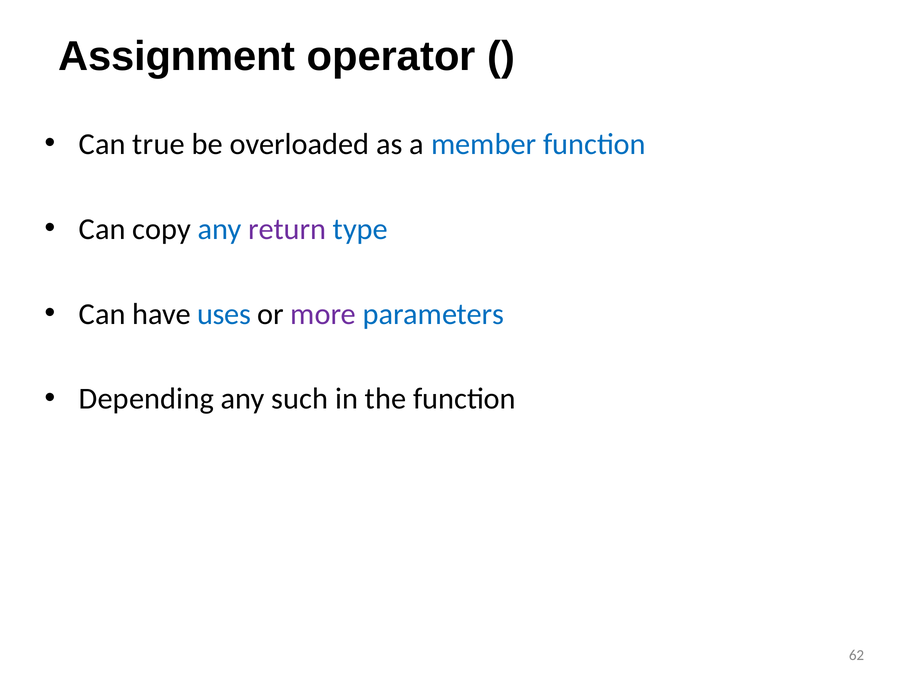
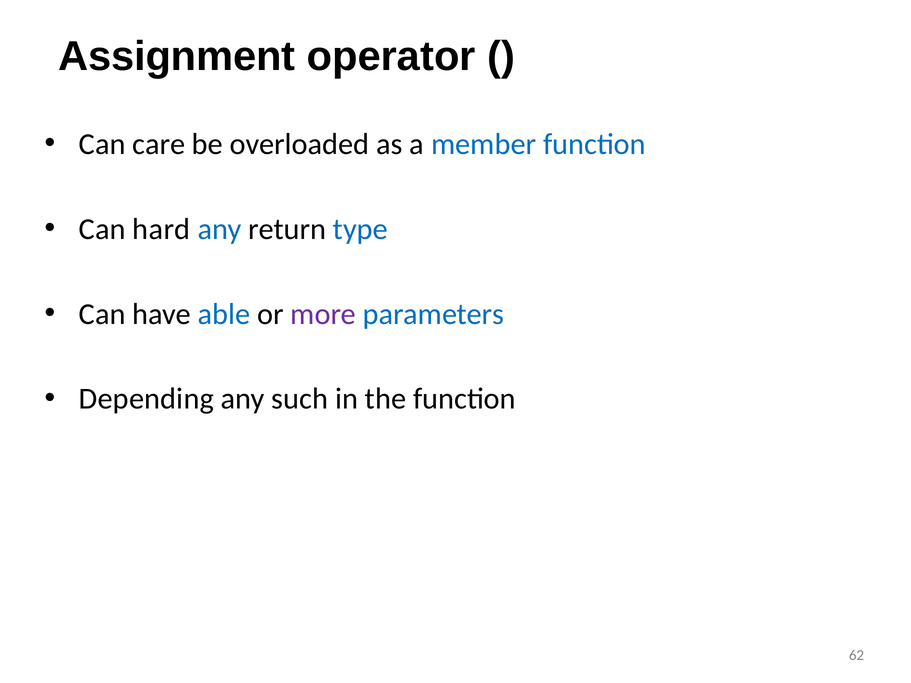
true: true -> care
copy: copy -> hard
return colour: purple -> black
uses: uses -> able
